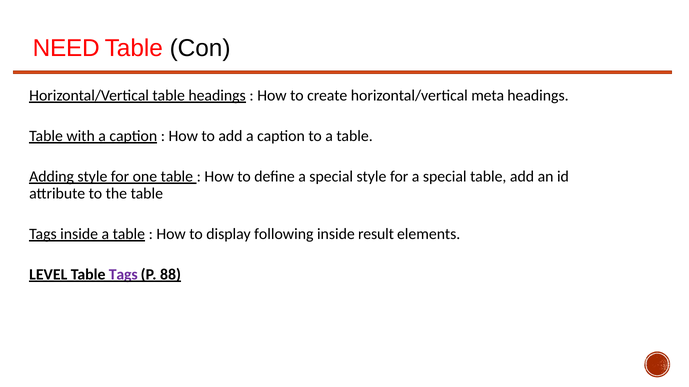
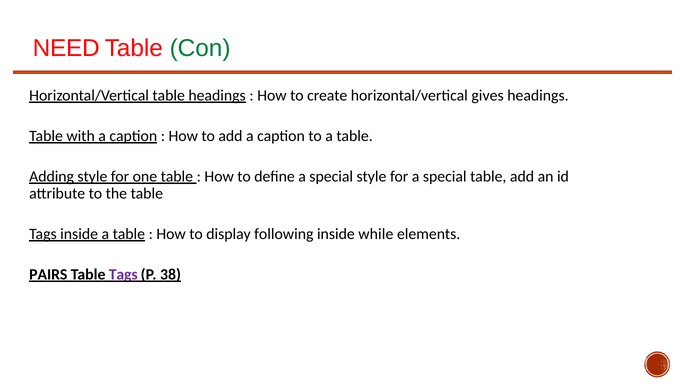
Con colour: black -> green
meta: meta -> gives
result: result -> while
LEVEL: LEVEL -> PAIRS
88: 88 -> 38
